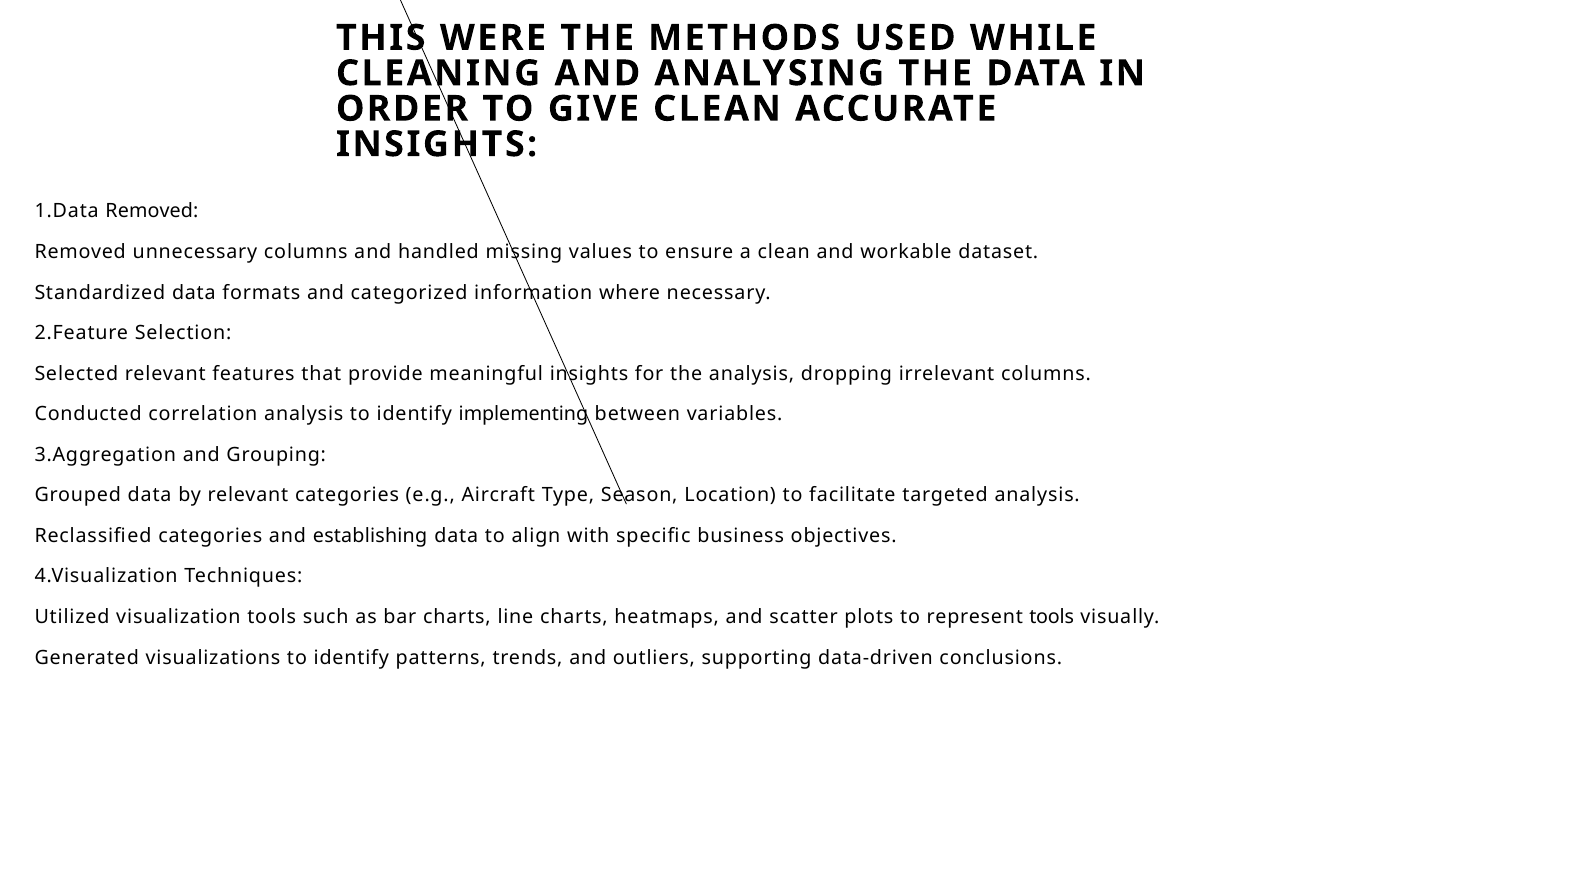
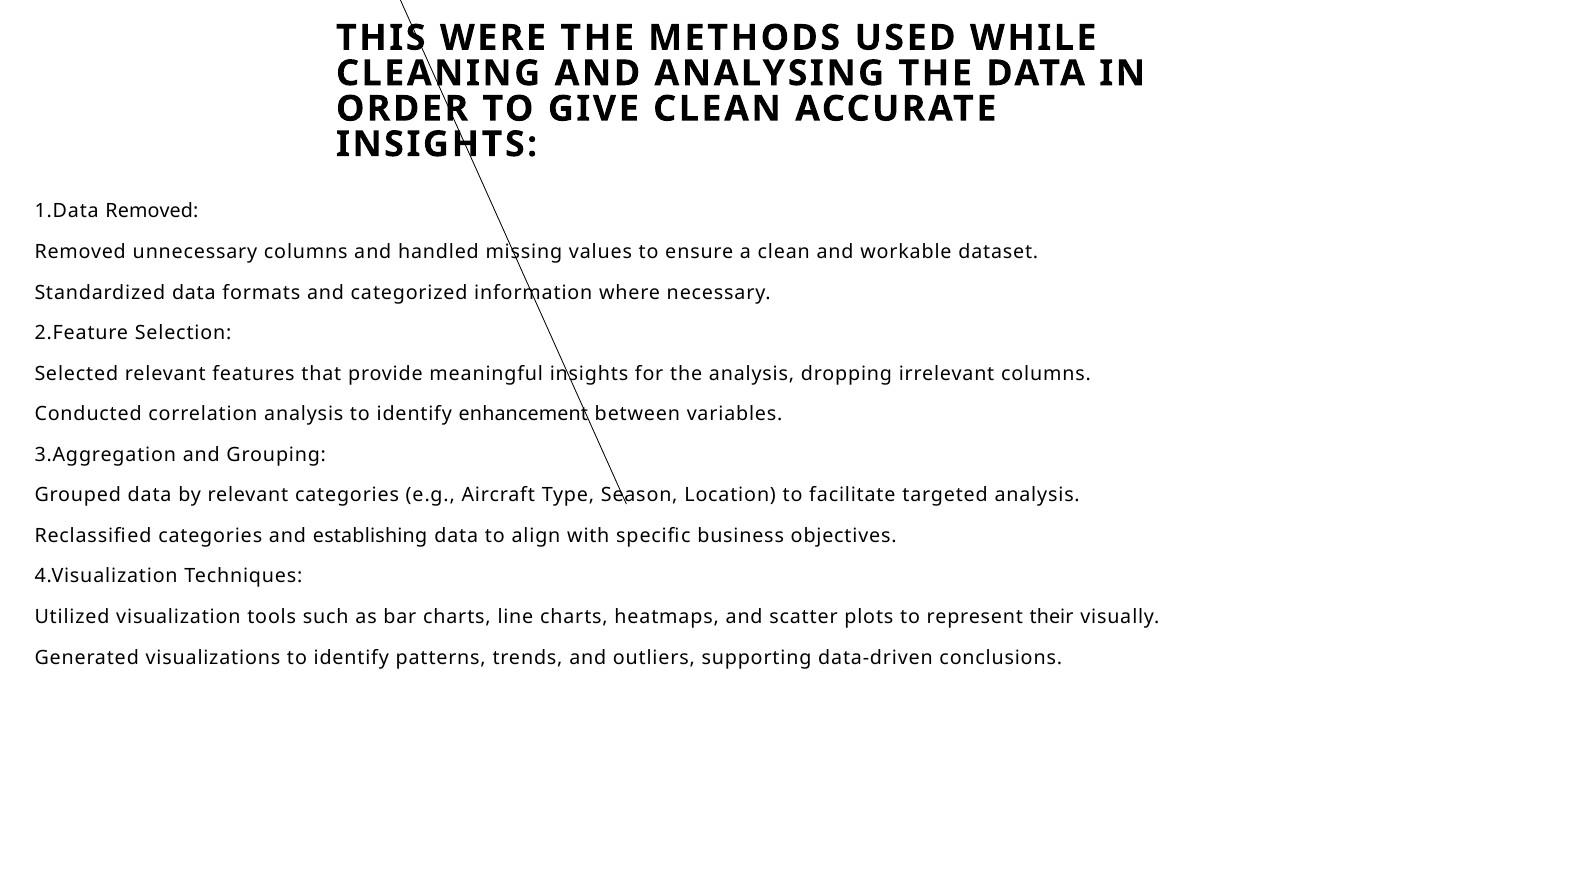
implementing: implementing -> enhancement
represent tools: tools -> their
